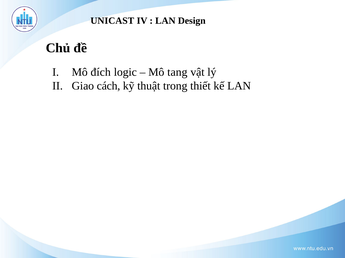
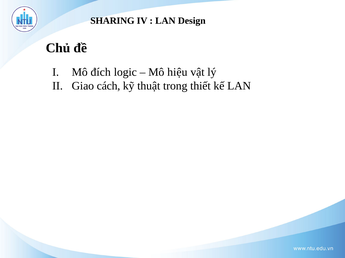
UNICAST: UNICAST -> SHARING
tang: tang -> hiệu
